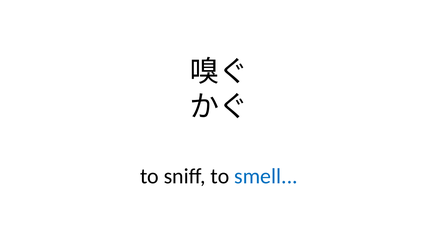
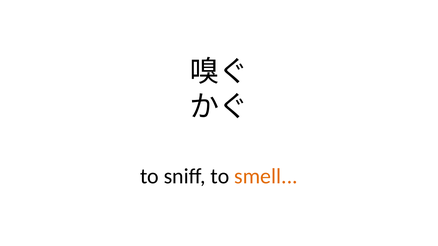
smell colour: blue -> orange
